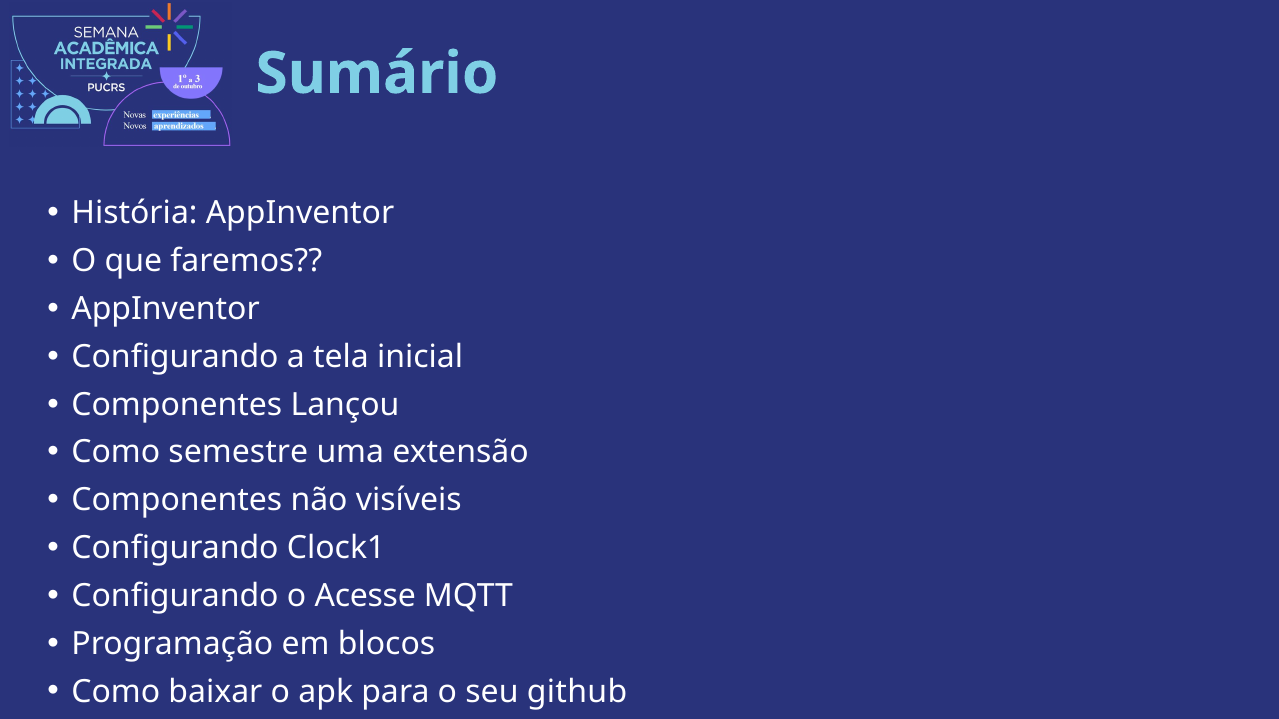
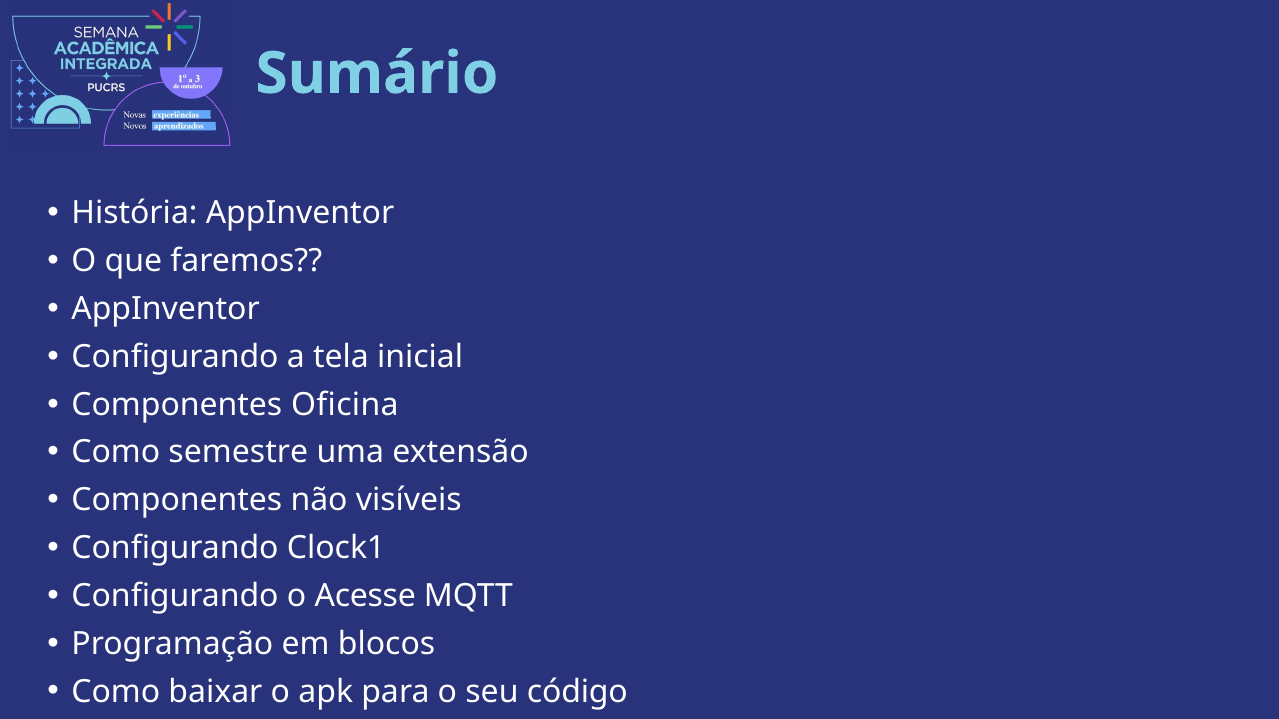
Lançou: Lançou -> Oficina
github: github -> código
